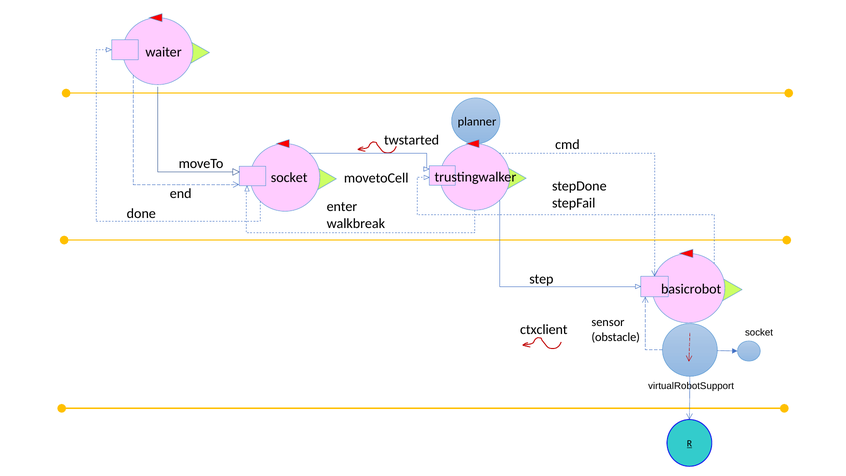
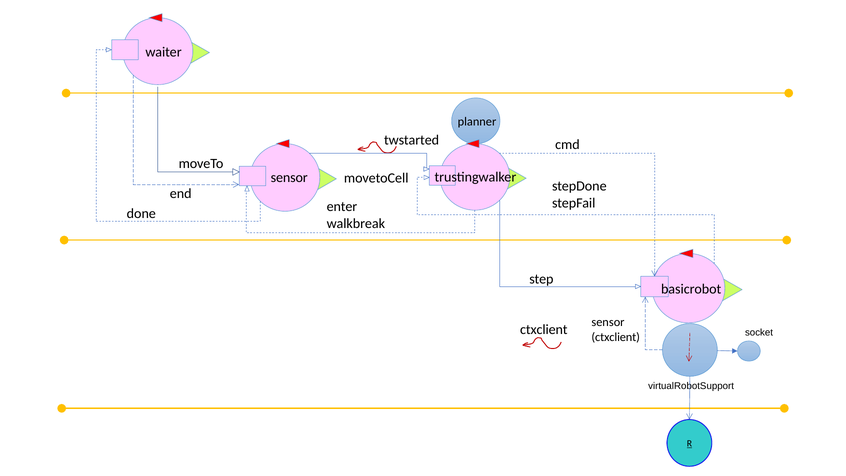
socket at (289, 177): socket -> sensor
obstacle at (616, 337): obstacle -> ctxclient
